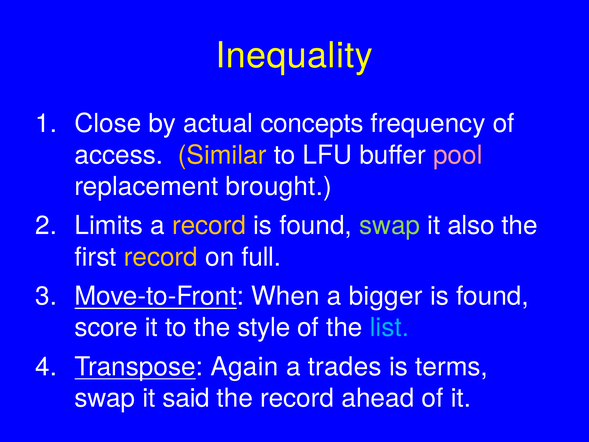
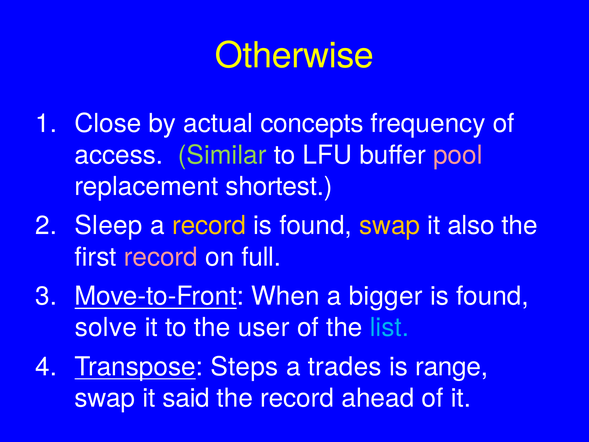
Inequality: Inequality -> Otherwise
Similar colour: yellow -> light green
brought: brought -> shortest
Limits: Limits -> Sleep
swap at (390, 226) colour: light green -> yellow
record at (161, 257) colour: yellow -> pink
score: score -> solve
style: style -> user
Again: Again -> Steps
terms: terms -> range
